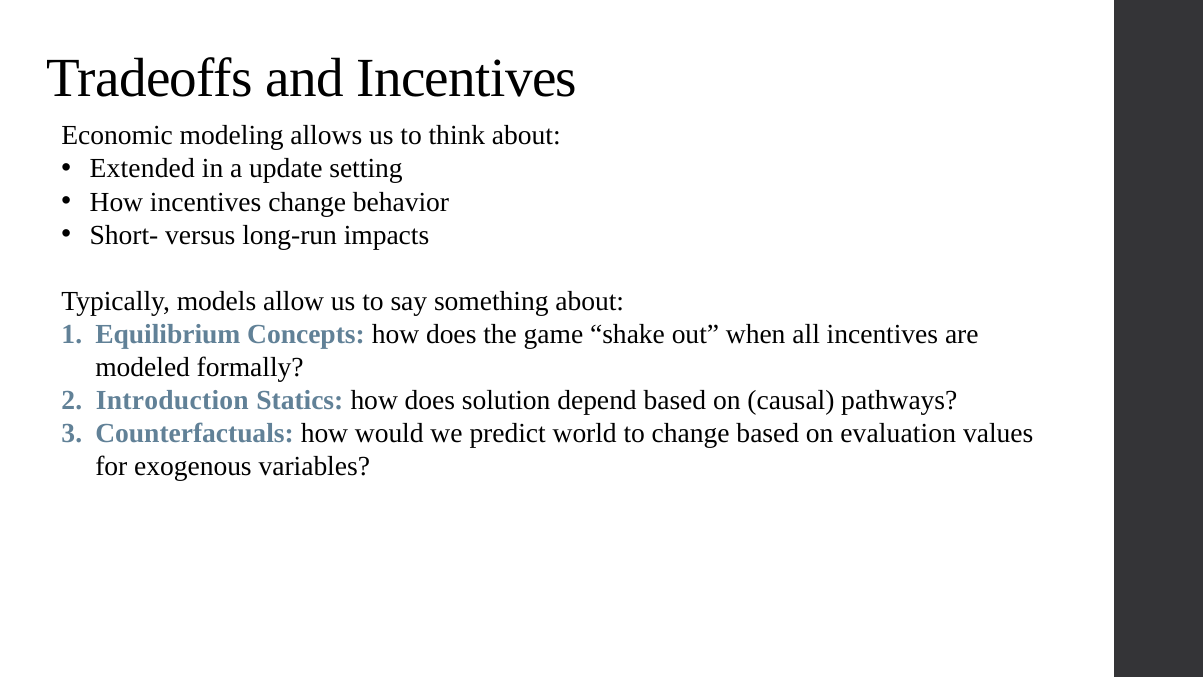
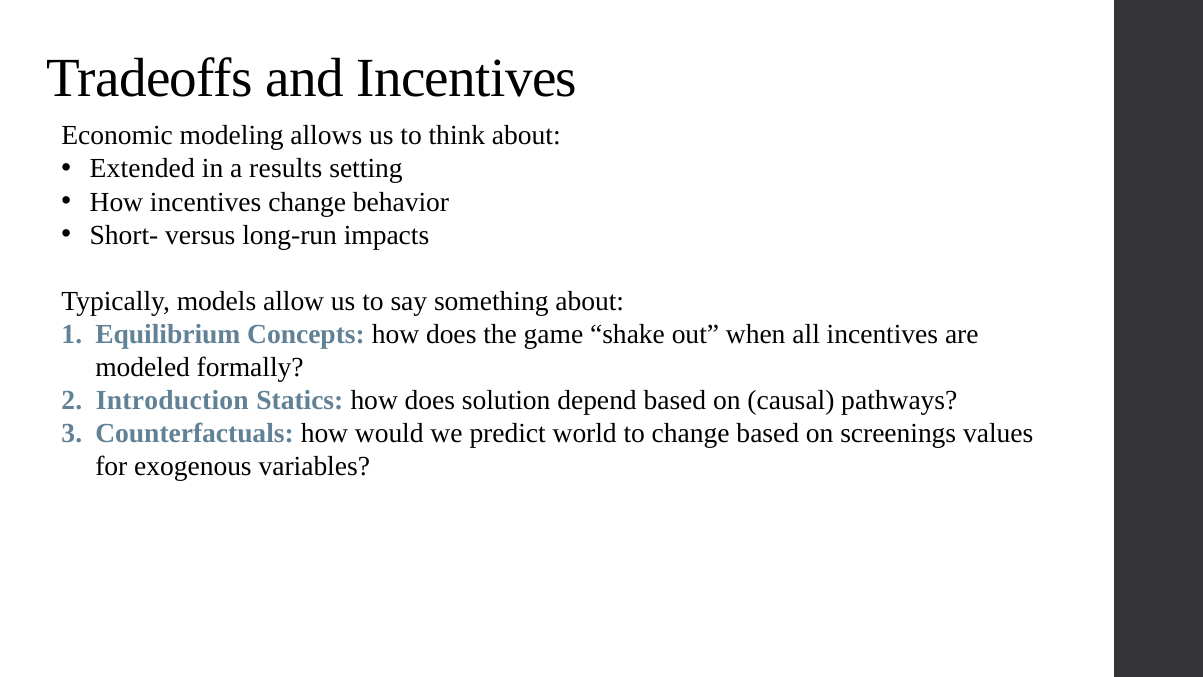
update: update -> results
evaluation: evaluation -> screenings
